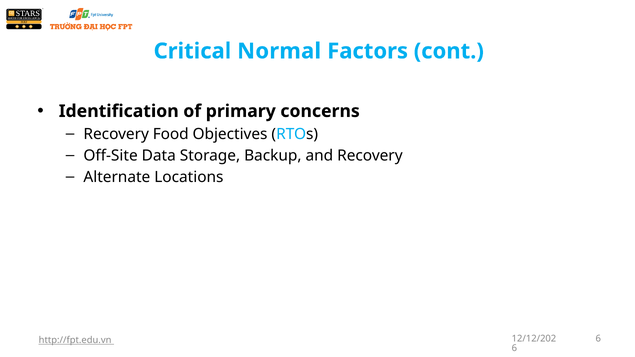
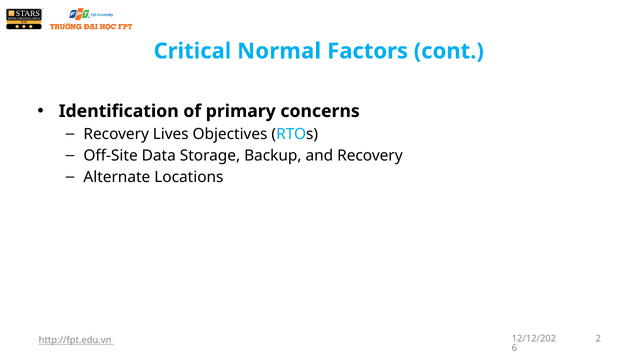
Food: Food -> Lives
http://fpt.edu.vn 6: 6 -> 2
